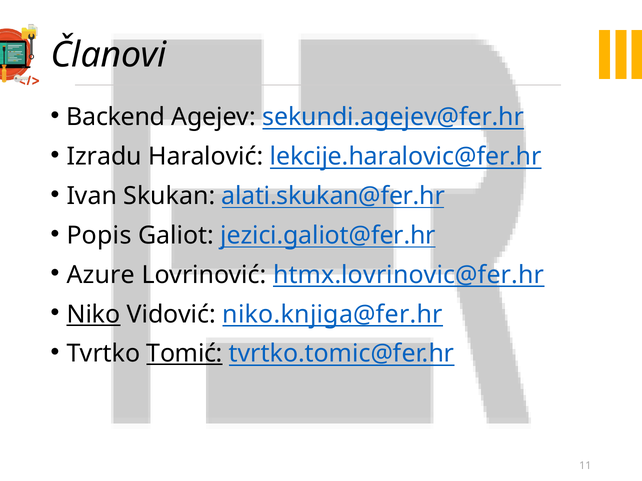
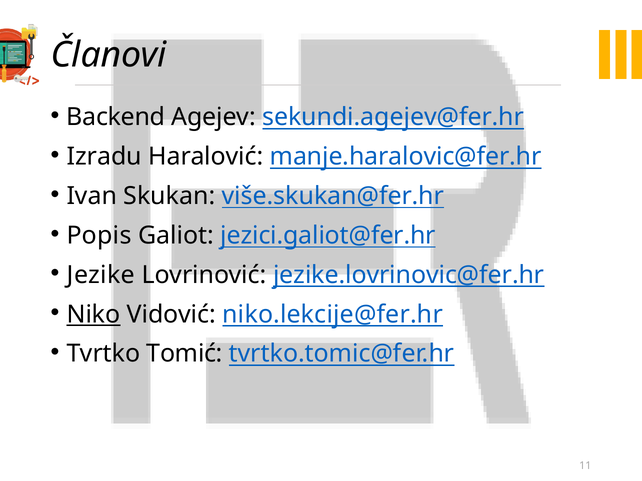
lekcije.haralovic@fer.hr: lekcije.haralovic@fer.hr -> manje.haralovic@fer.hr
alati.skukan@fer.hr: alati.skukan@fer.hr -> više.skukan@fer.hr
Azure: Azure -> Jezike
htmx.lovrinovic@fer.hr: htmx.lovrinovic@fer.hr -> jezike.lovrinovic@fer.hr
niko.knjiga@fer.hr: niko.knjiga@fer.hr -> niko.lekcije@fer.hr
Tomić underline: present -> none
